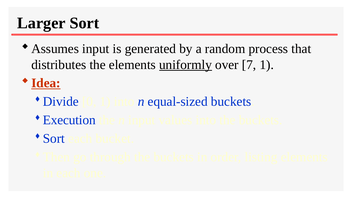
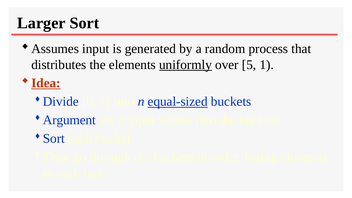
7: 7 -> 5
equal-sized underline: none -> present
Execution: Execution -> Argument
